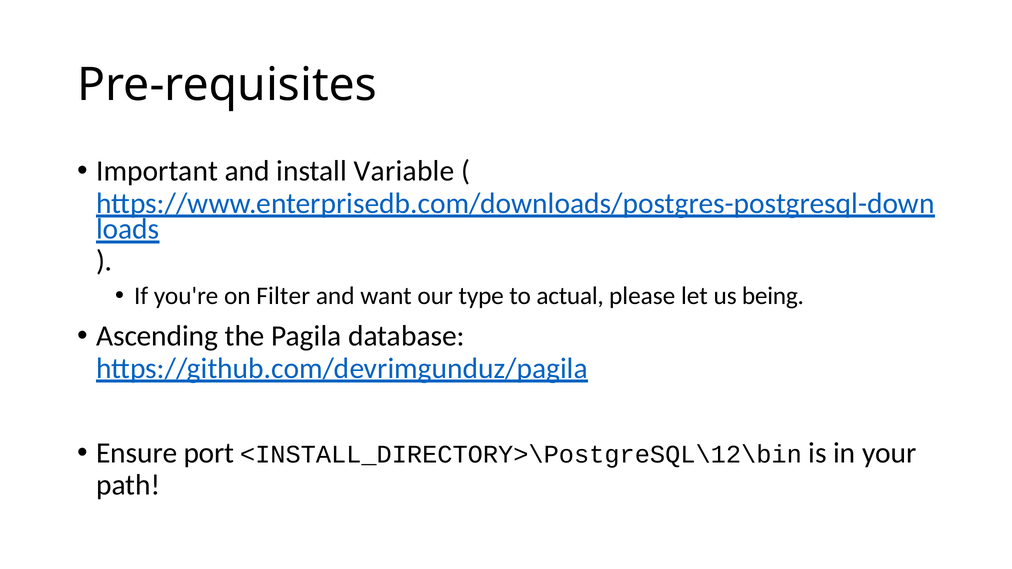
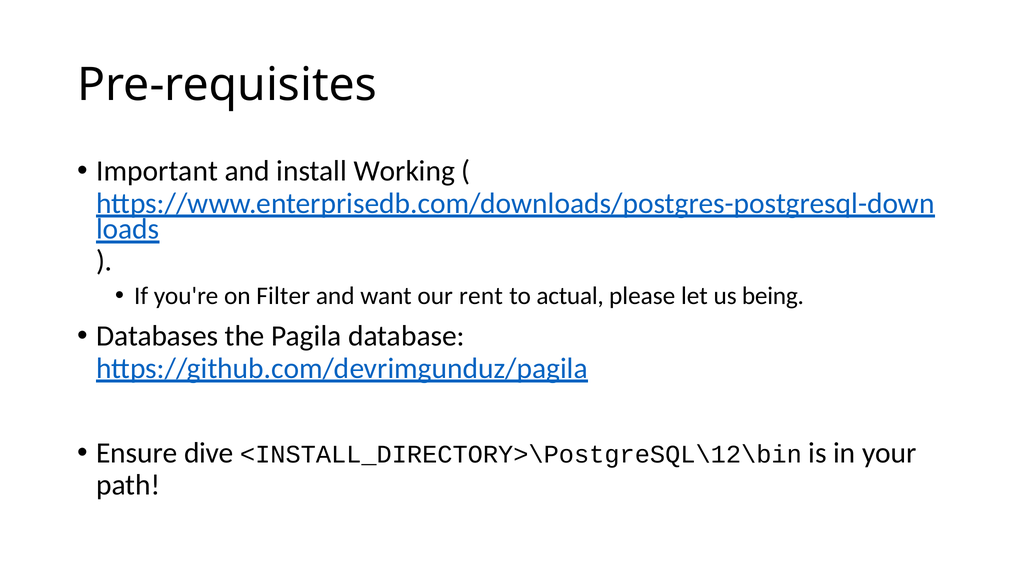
Variable: Variable -> Working
type: type -> rent
Ascending: Ascending -> Databases
port: port -> dive
